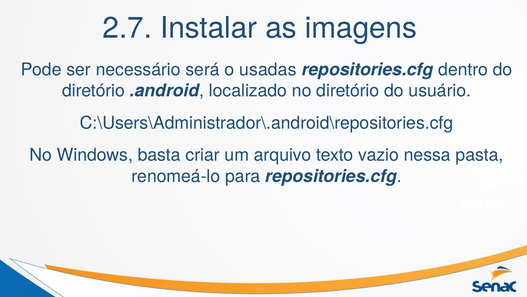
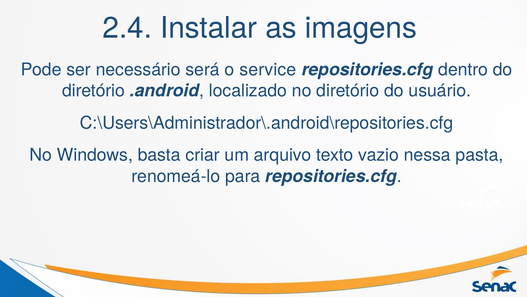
2.7: 2.7 -> 2.4
usadas: usadas -> service
